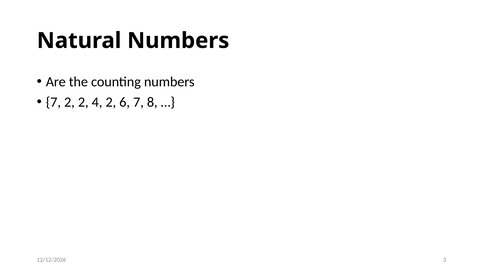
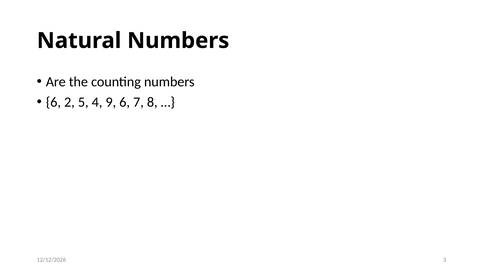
7 at (53, 102): 7 -> 6
2 2: 2 -> 5
4 2: 2 -> 9
